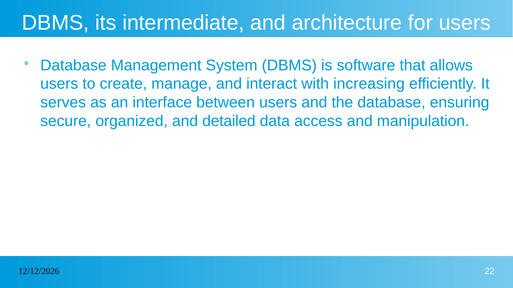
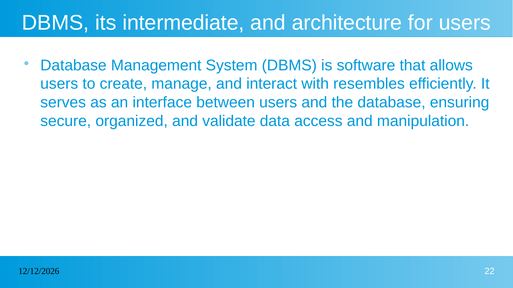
increasing: increasing -> resembles
detailed: detailed -> validate
